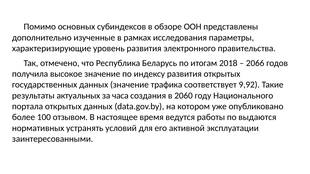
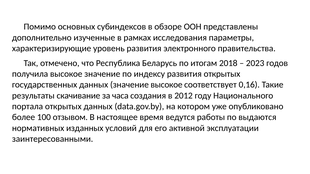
2066: 2066 -> 2023
значение трафика: трафика -> высокое
9,92: 9,92 -> 0,16
актуальных: актуальных -> скачивание
2060: 2060 -> 2012
устранять: устранять -> изданных
